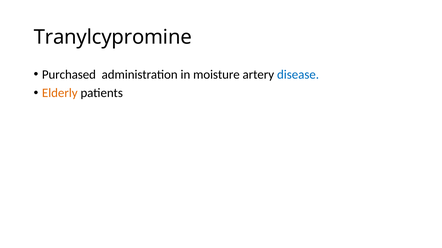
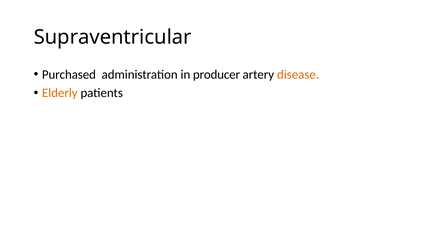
Tranylcypromine: Tranylcypromine -> Supraventricular
moisture: moisture -> producer
disease colour: blue -> orange
